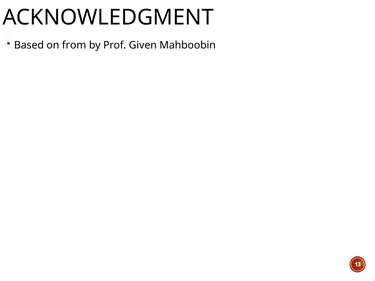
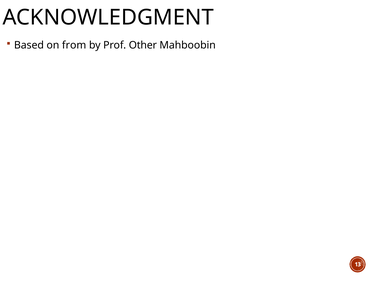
Given: Given -> Other
